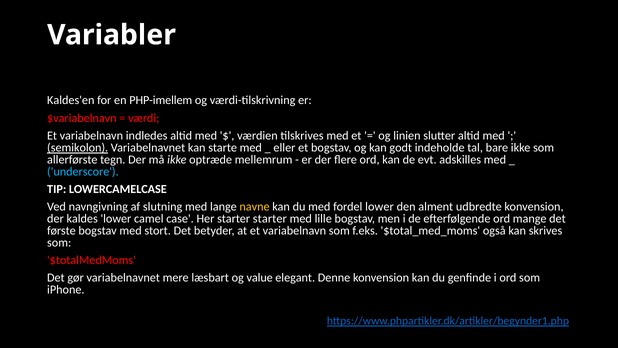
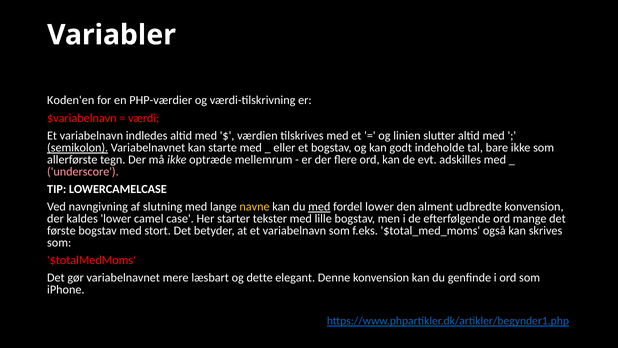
Kaldes'en: Kaldes'en -> Koden'en
PHP-imellem: PHP-imellem -> PHP-værdier
underscore colour: light blue -> pink
med at (319, 207) underline: none -> present
starter starter: starter -> tekster
value: value -> dette
